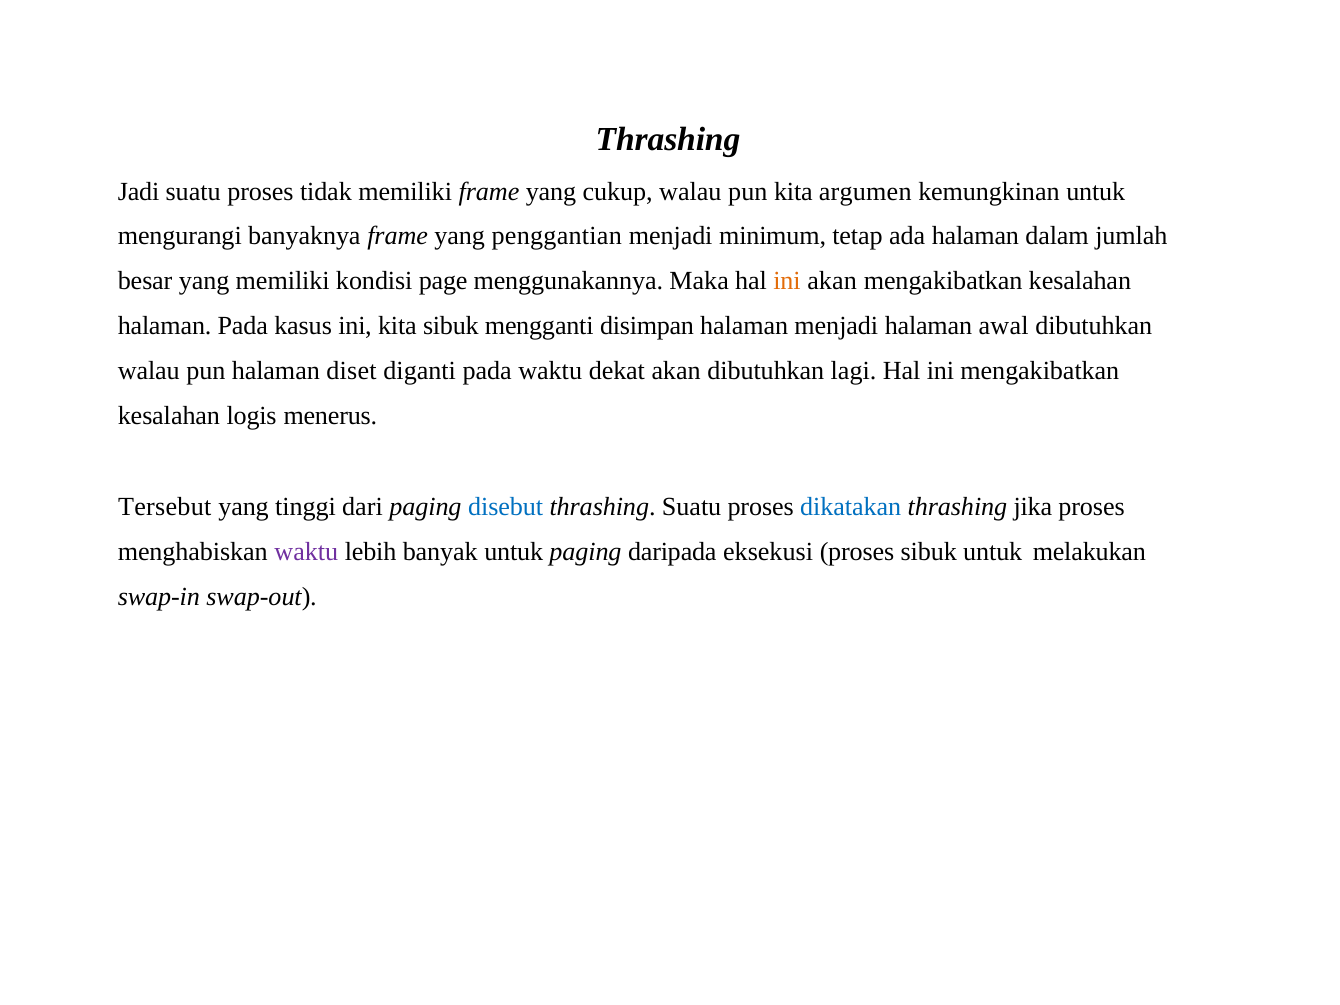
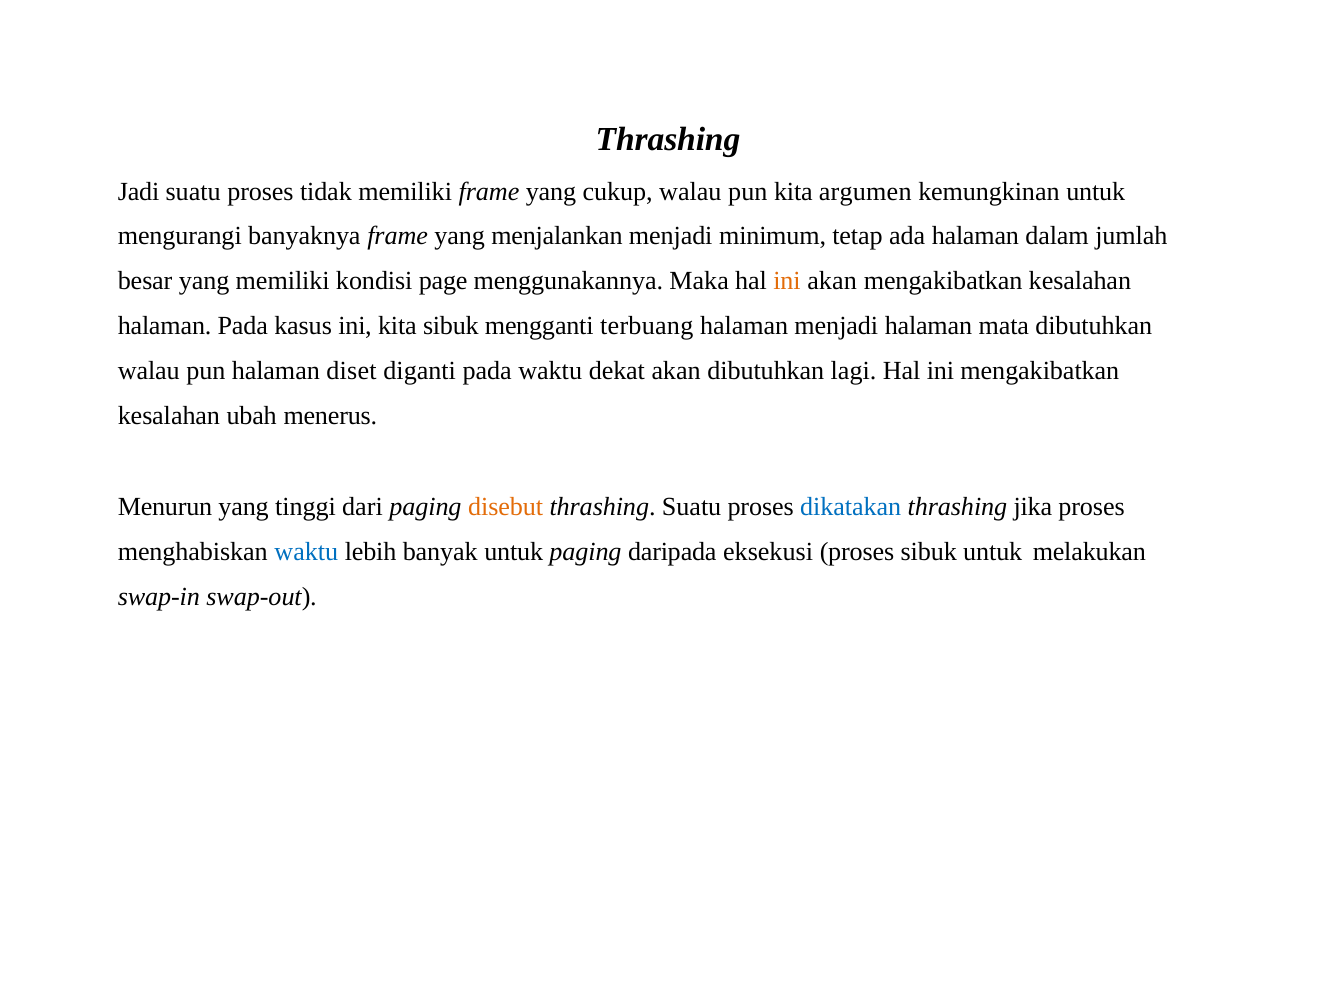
penggantian: penggantian -> menjalankan
disimpan: disimpan -> terbuang
awal: awal -> mata
logis: logis -> ubah
Tersebut: Tersebut -> Menurun
disebut colour: blue -> orange
waktu at (306, 552) colour: purple -> blue
